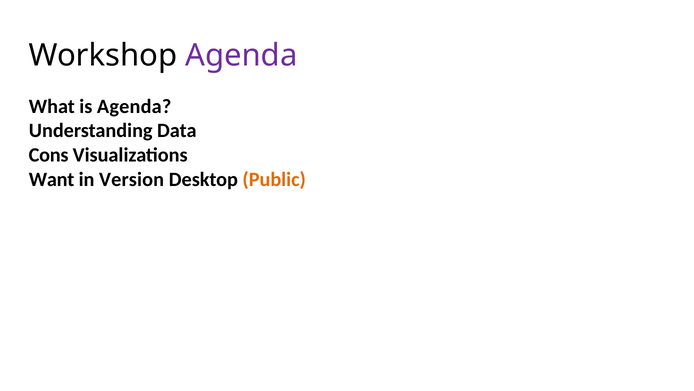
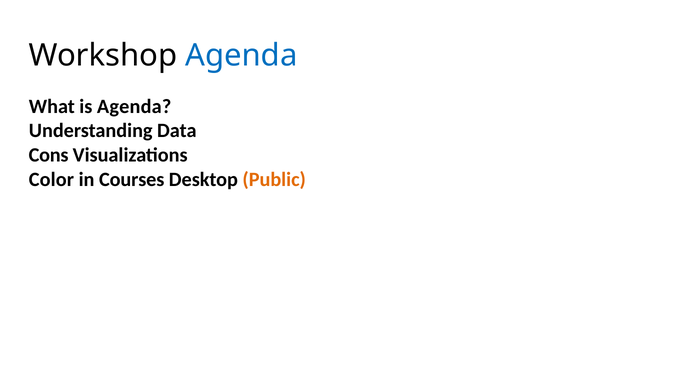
Agenda at (241, 56) colour: purple -> blue
Want: Want -> Color
Version: Version -> Courses
